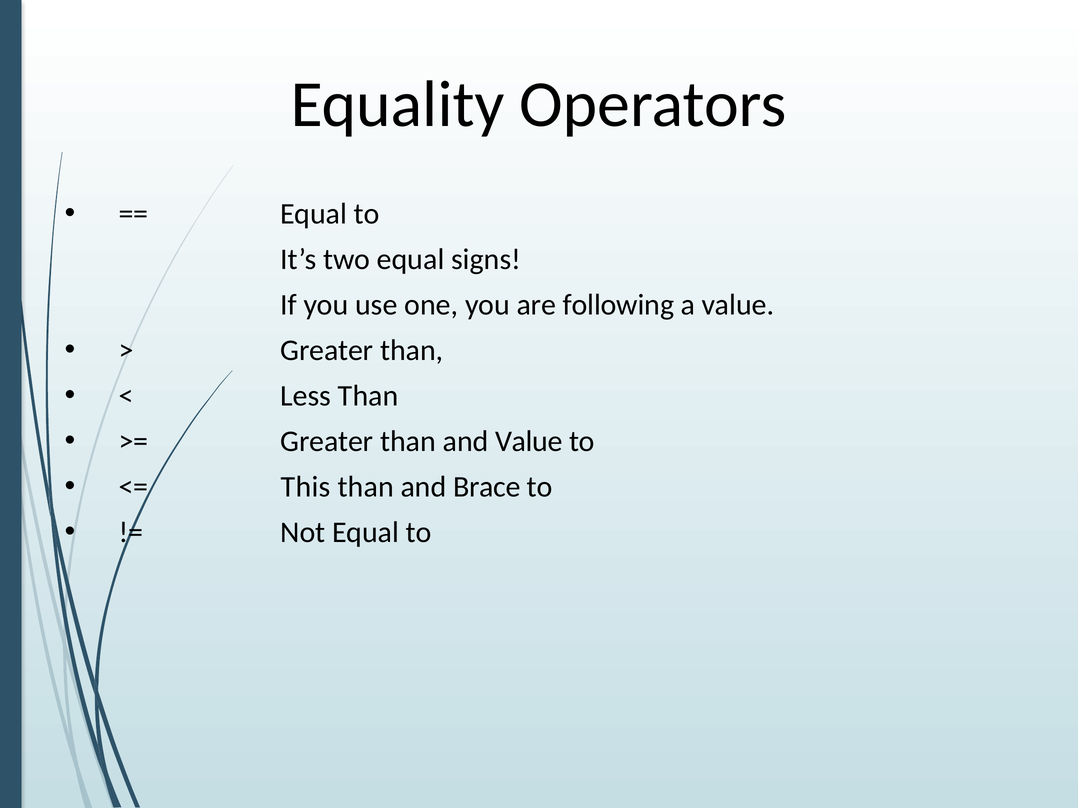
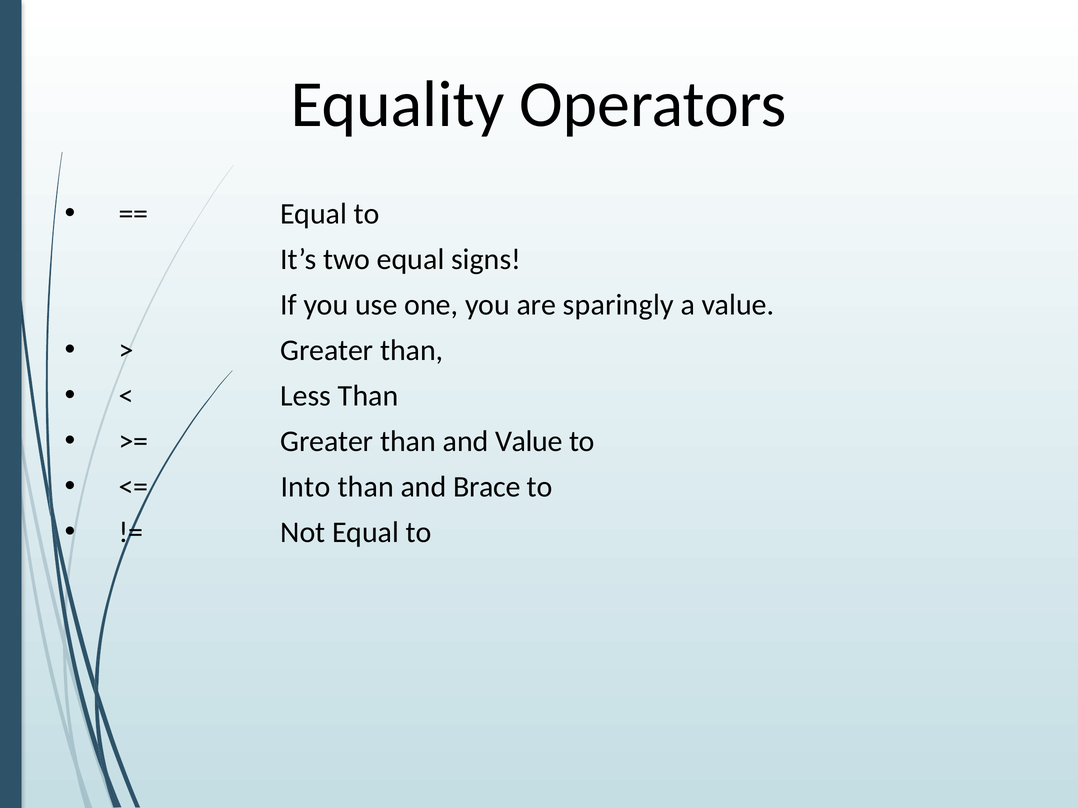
following: following -> sparingly
This: This -> Into
